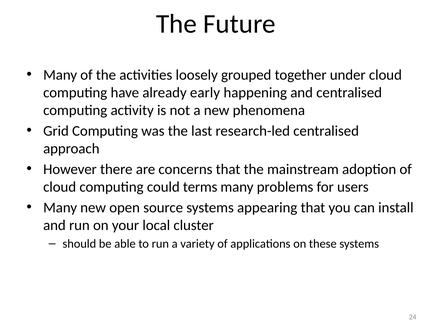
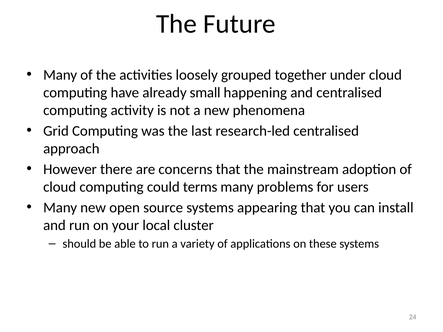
early: early -> small
